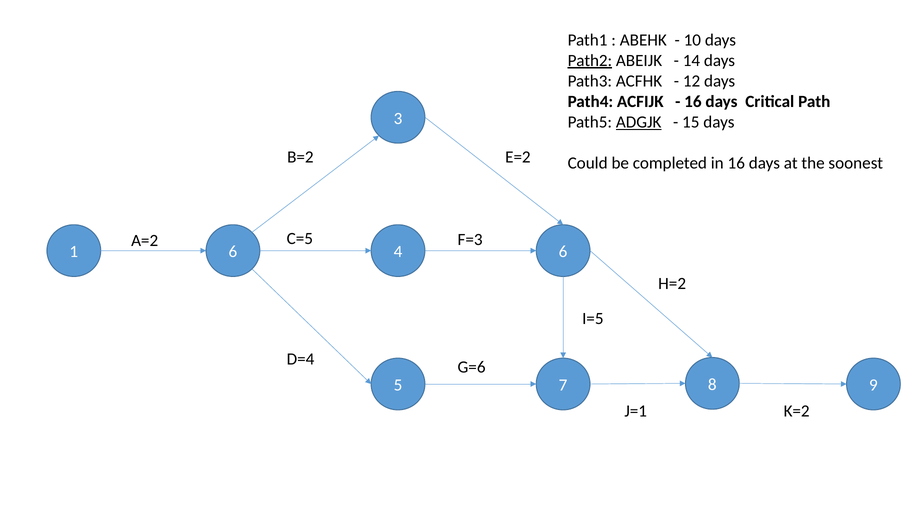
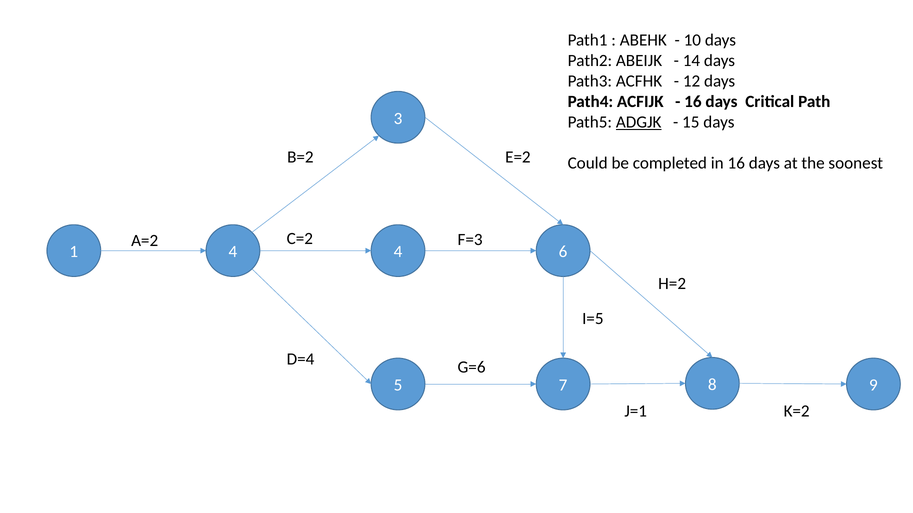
Path2 underline: present -> none
C=5: C=5 -> C=2
1 6: 6 -> 4
